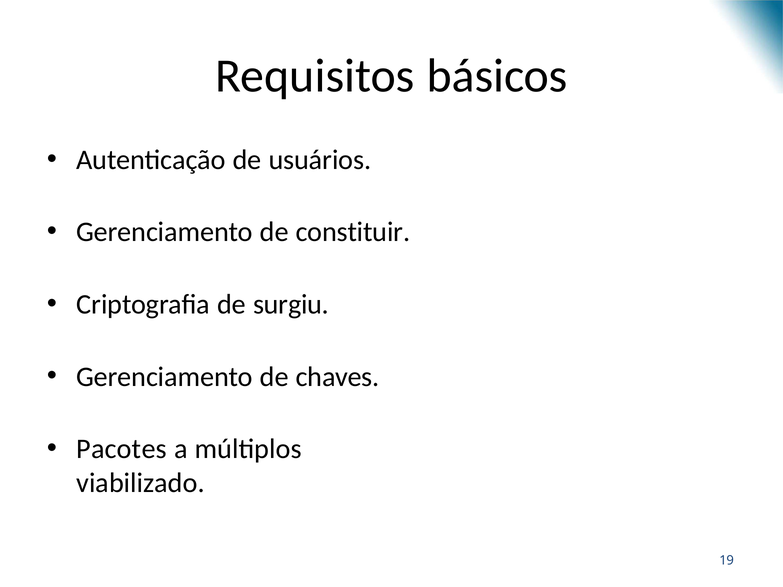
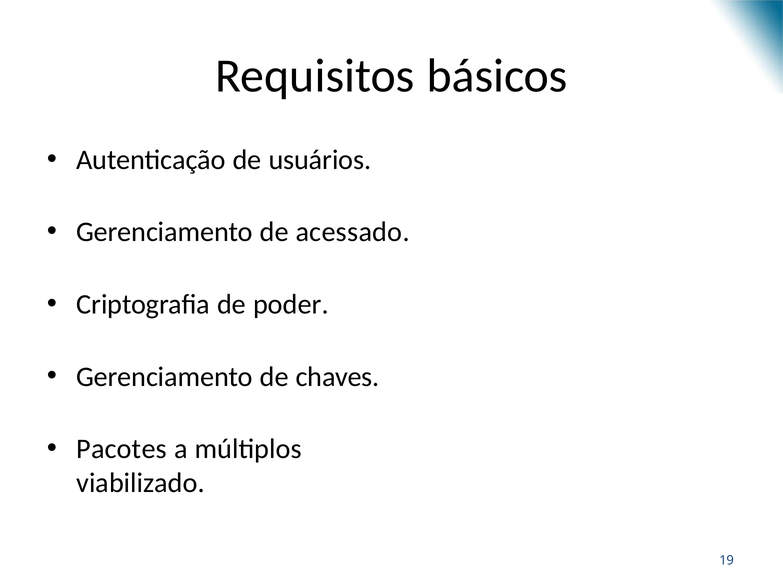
constituir: constituir -> acessado
surgiu: surgiu -> poder
